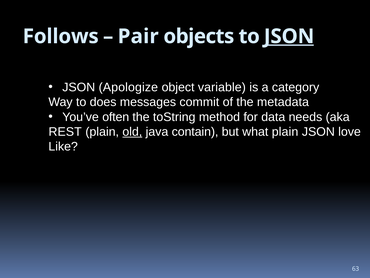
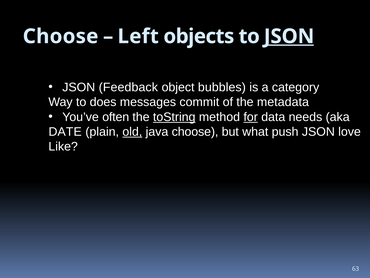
Follows at (61, 36): Follows -> Choose
Pair: Pair -> Left
Apologize: Apologize -> Feedback
variable: variable -> bubbles
toString underline: none -> present
for underline: none -> present
REST: REST -> DATE
java contain: contain -> choose
what plain: plain -> push
